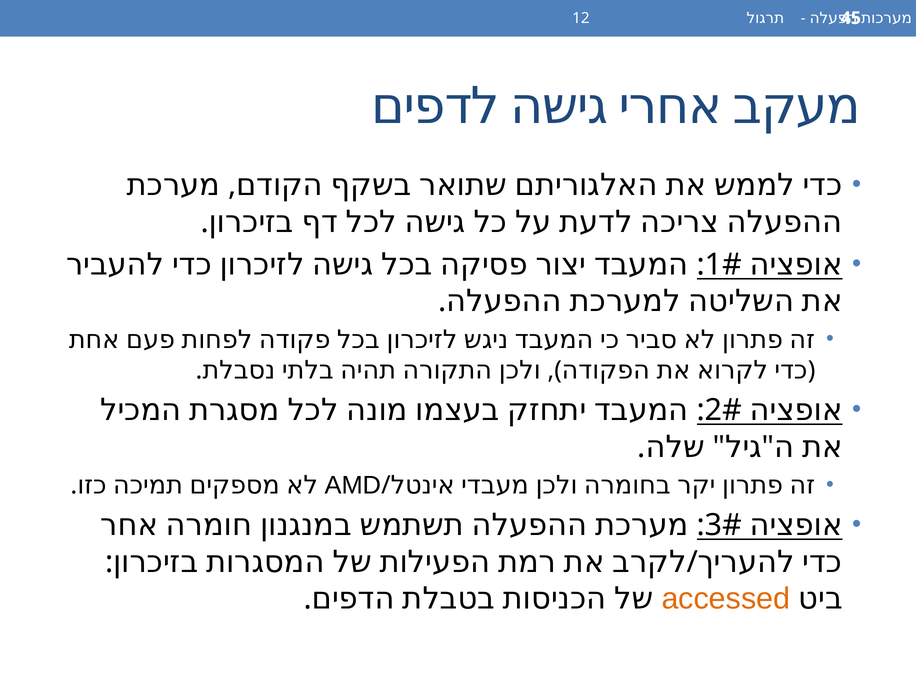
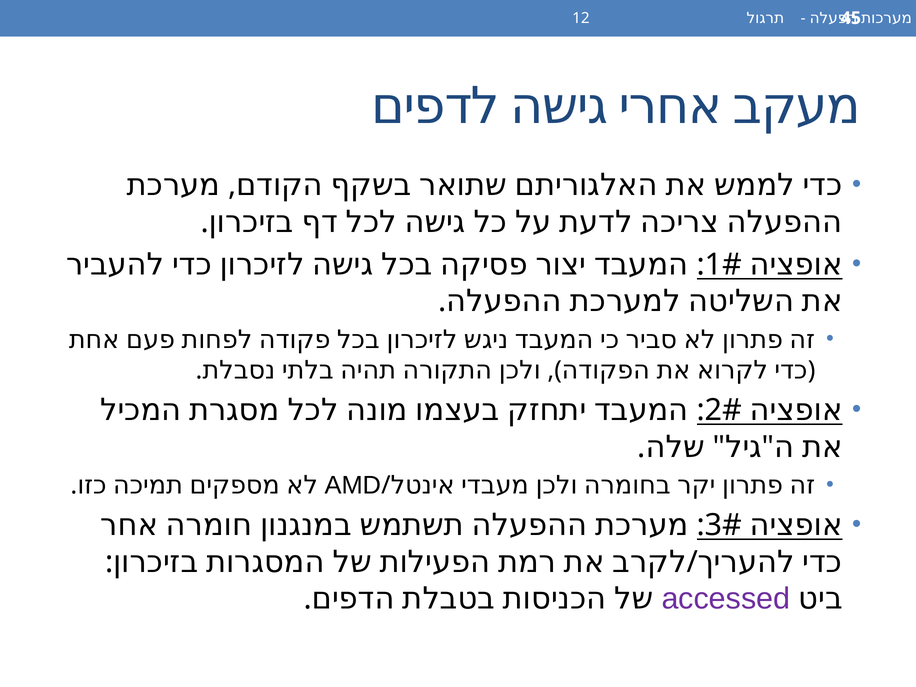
accessed colour: orange -> purple
